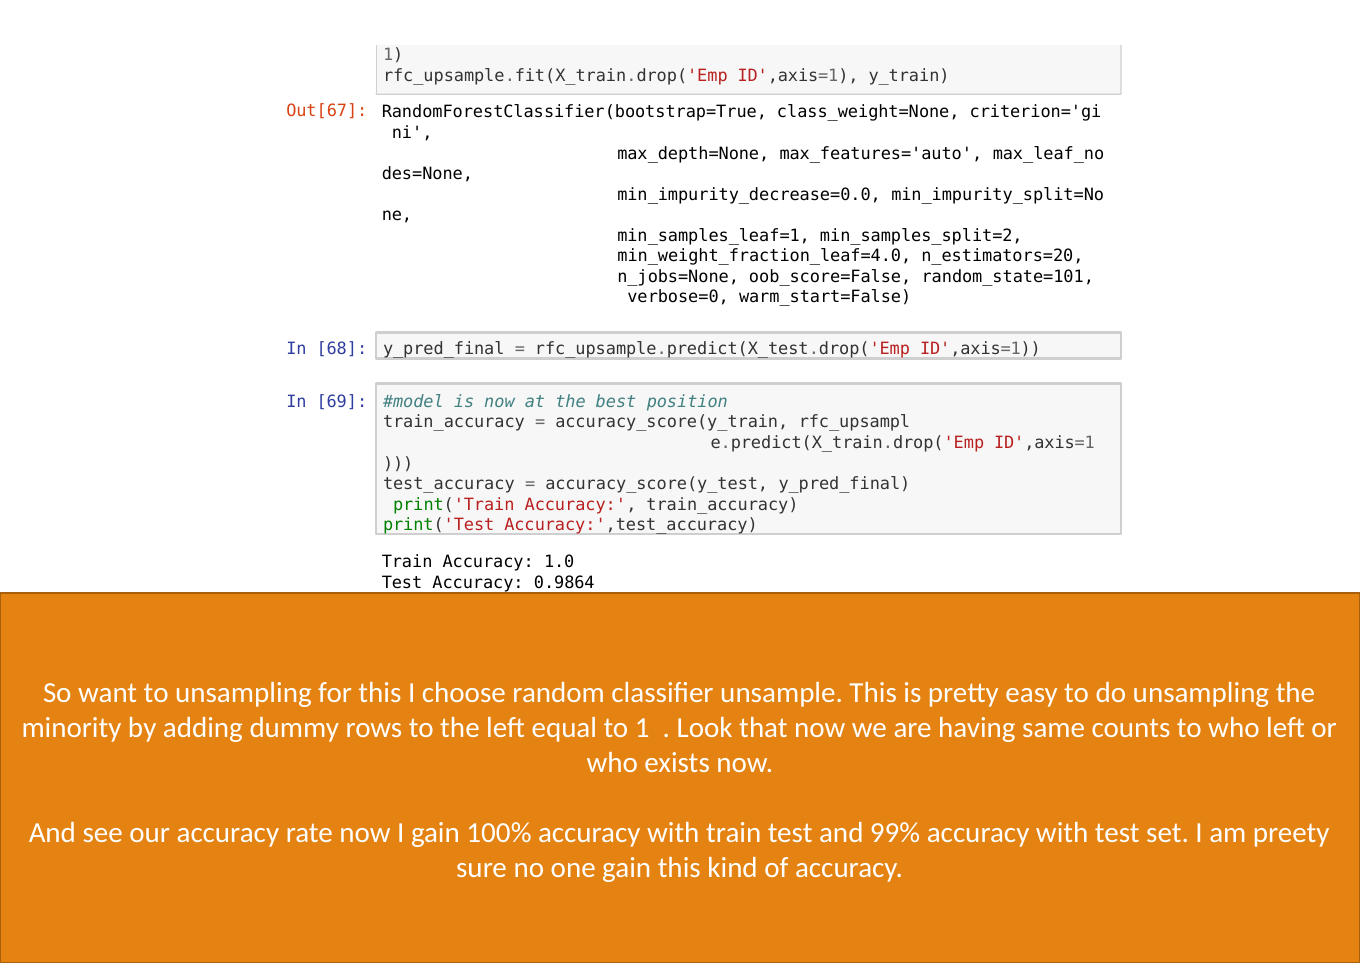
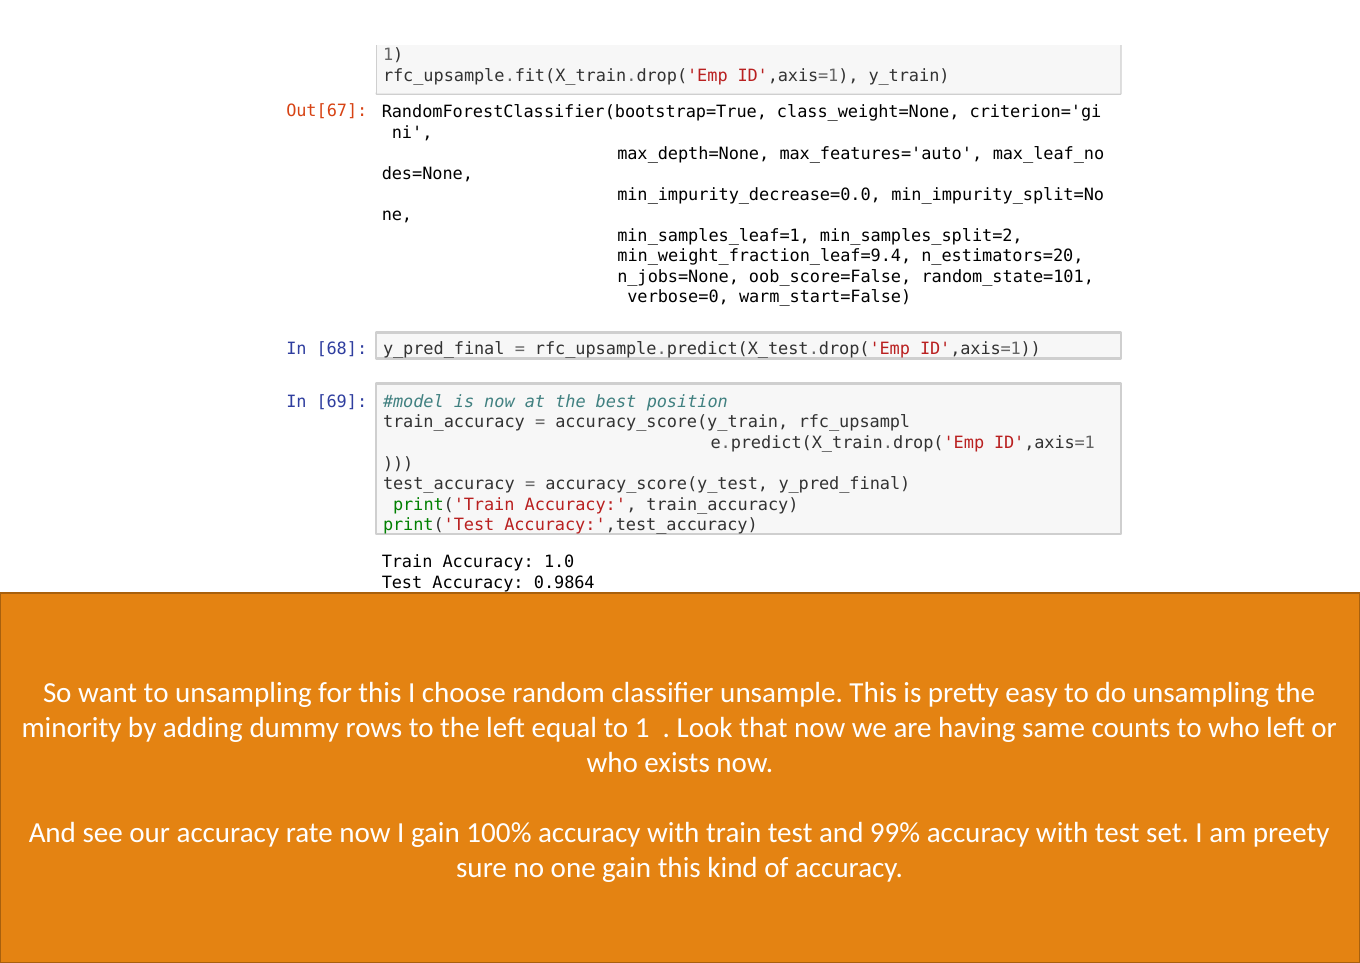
min_weight_fraction_leaf=4.0: min_weight_fraction_leaf=4.0 -> min_weight_fraction_leaf=9.4
